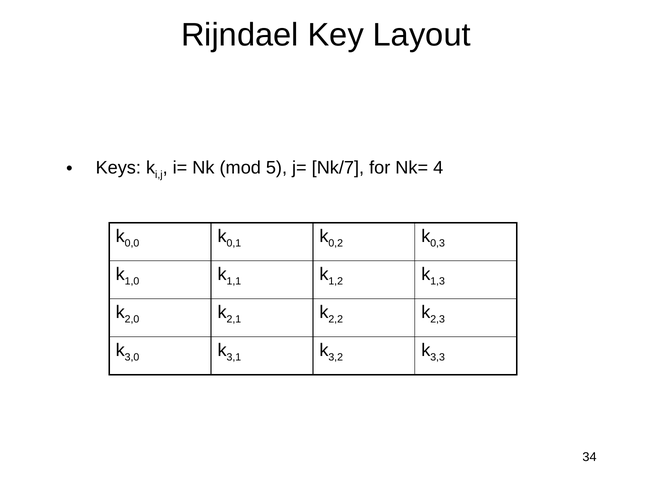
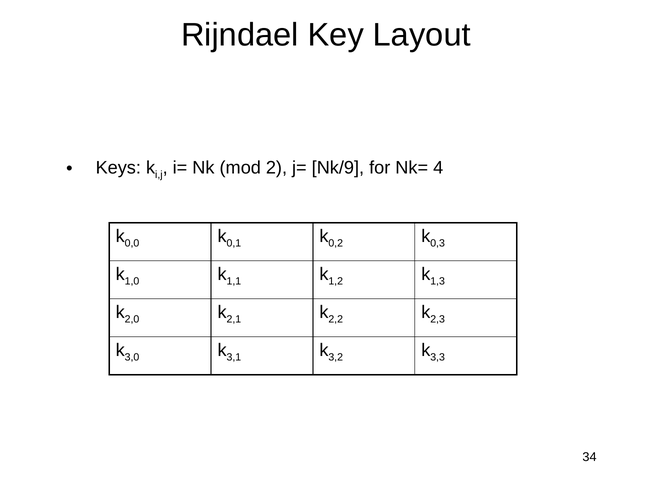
5: 5 -> 2
Nk/7: Nk/7 -> Nk/9
